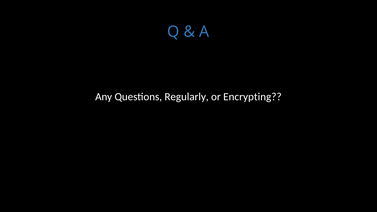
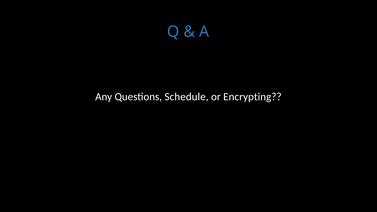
Regularly: Regularly -> Schedule
